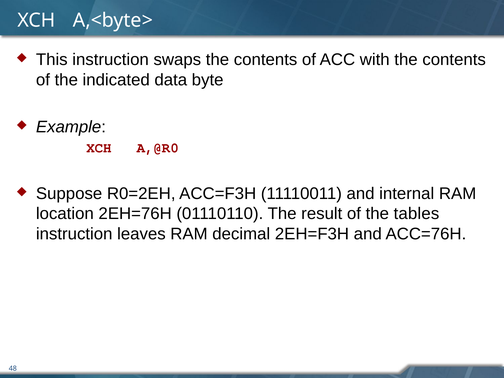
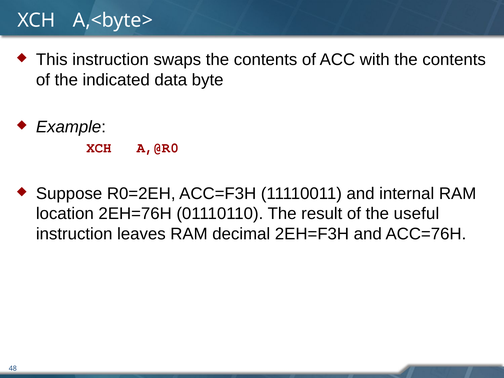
tables: tables -> useful
